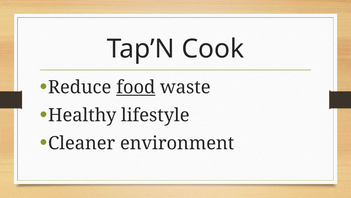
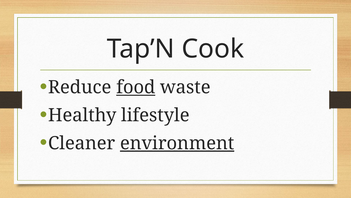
environment underline: none -> present
